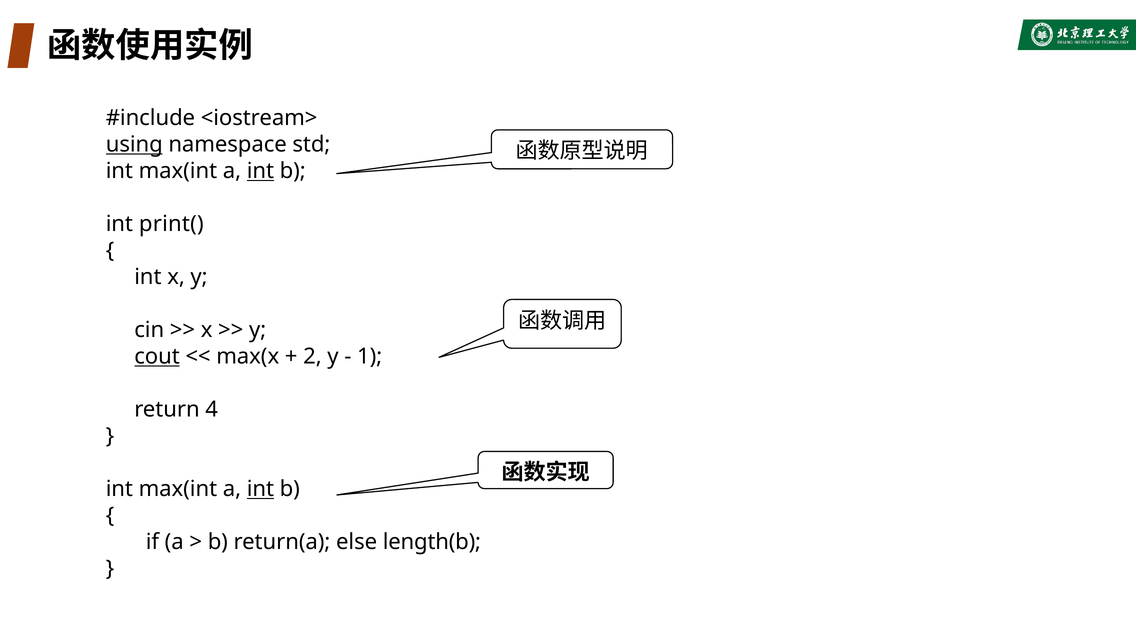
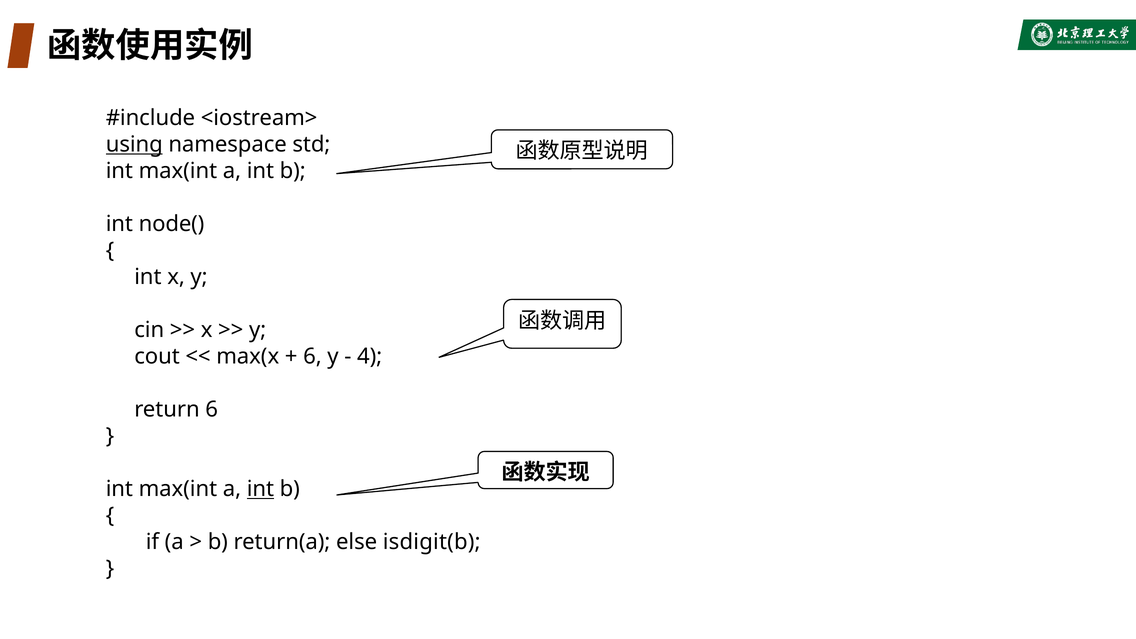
int at (260, 171) underline: present -> none
print(: print( -> node(
cout underline: present -> none
2 at (312, 357): 2 -> 6
1: 1 -> 4
return 4: 4 -> 6
length(b: length(b -> isdigit(b
